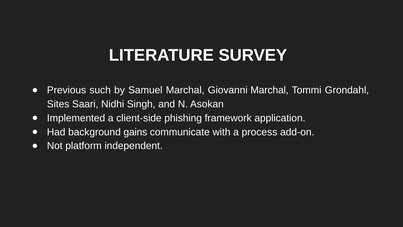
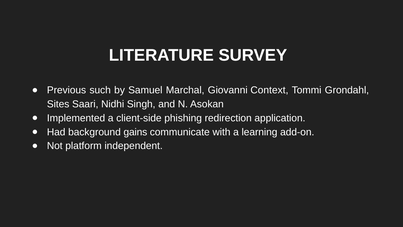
Giovanni Marchal: Marchal -> Context
framework: framework -> redirection
process: process -> learning
